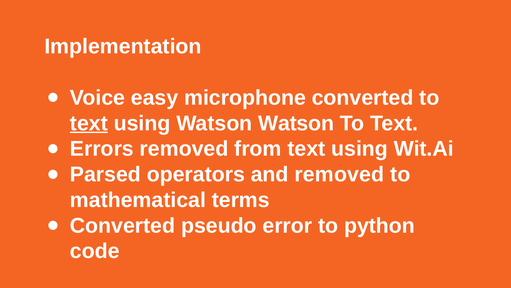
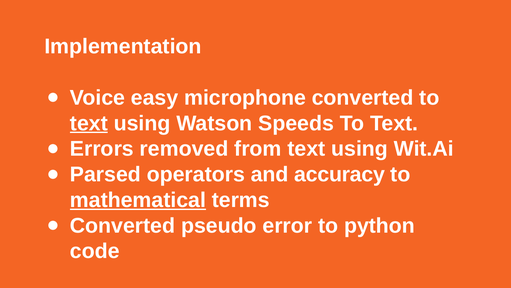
Watson Watson: Watson -> Speeds
and removed: removed -> accuracy
mathematical underline: none -> present
